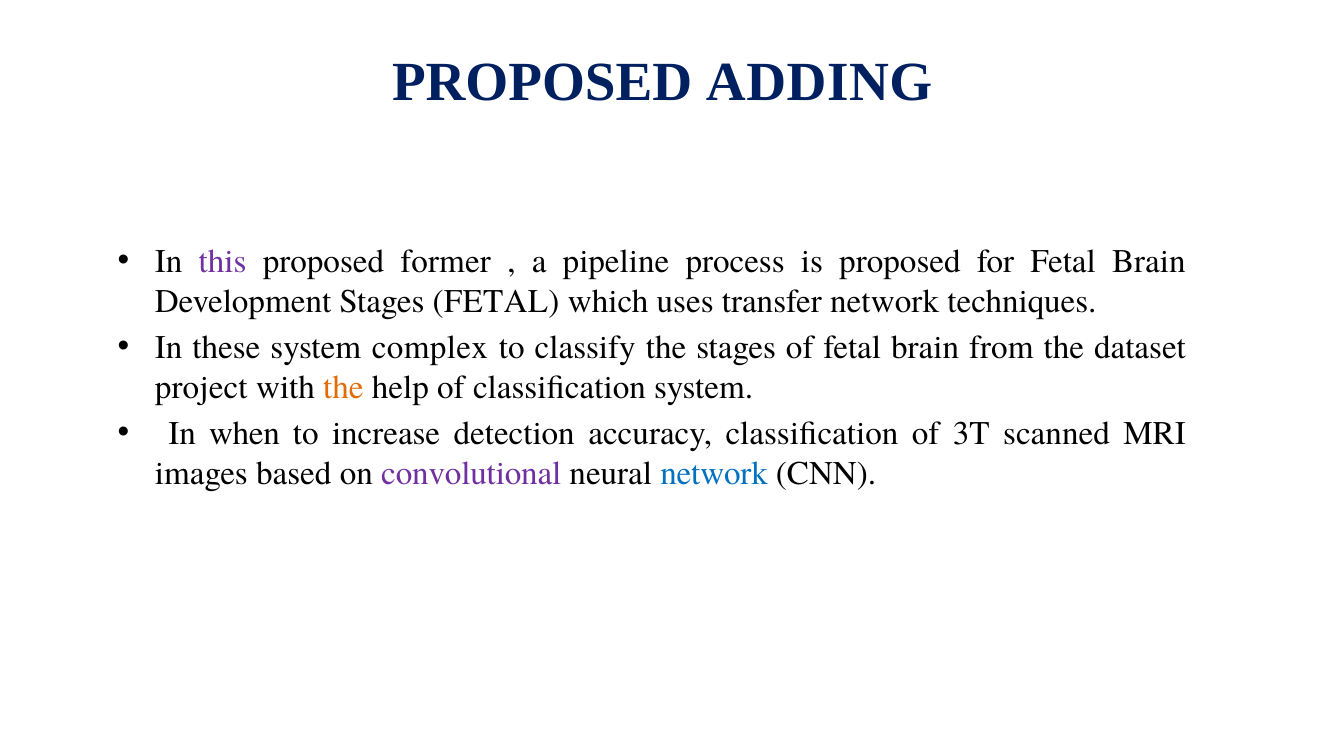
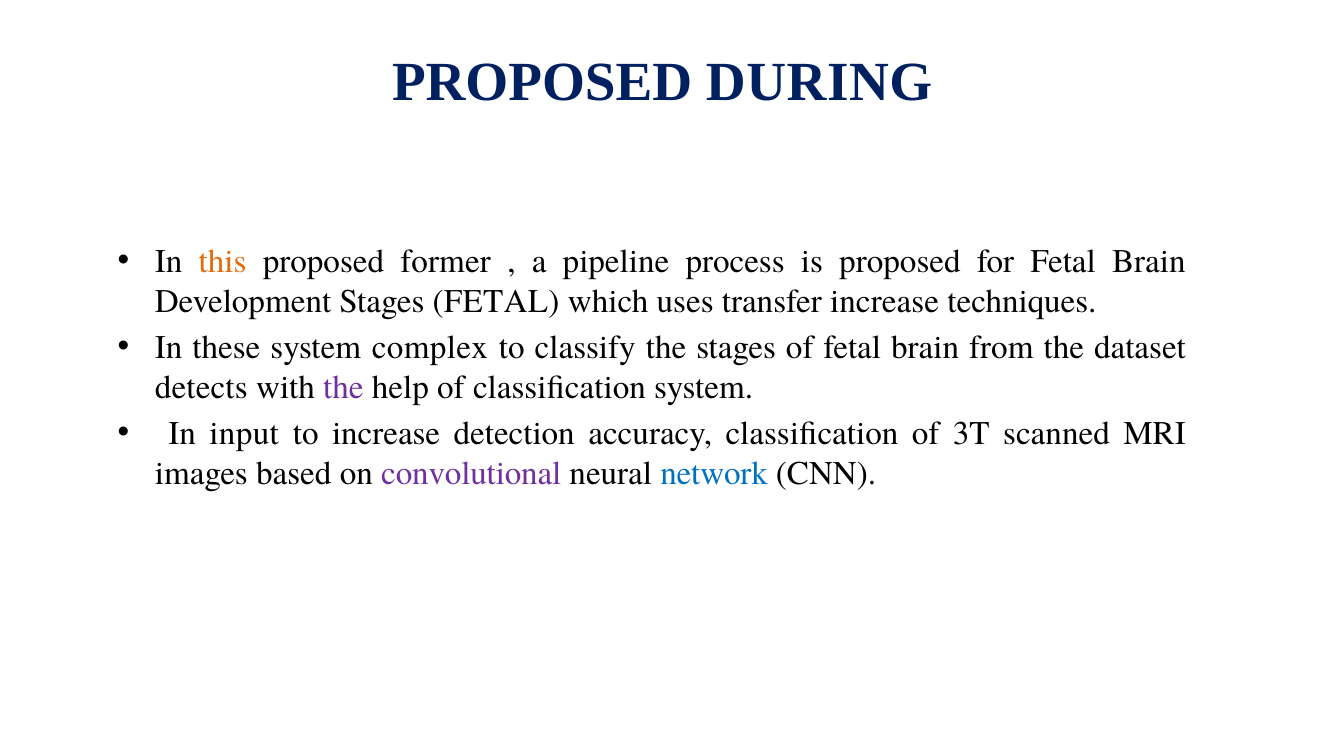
ADDING: ADDING -> DURING
this colour: purple -> orange
transfer network: network -> increase
project: project -> detects
the at (343, 387) colour: orange -> purple
when: when -> input
